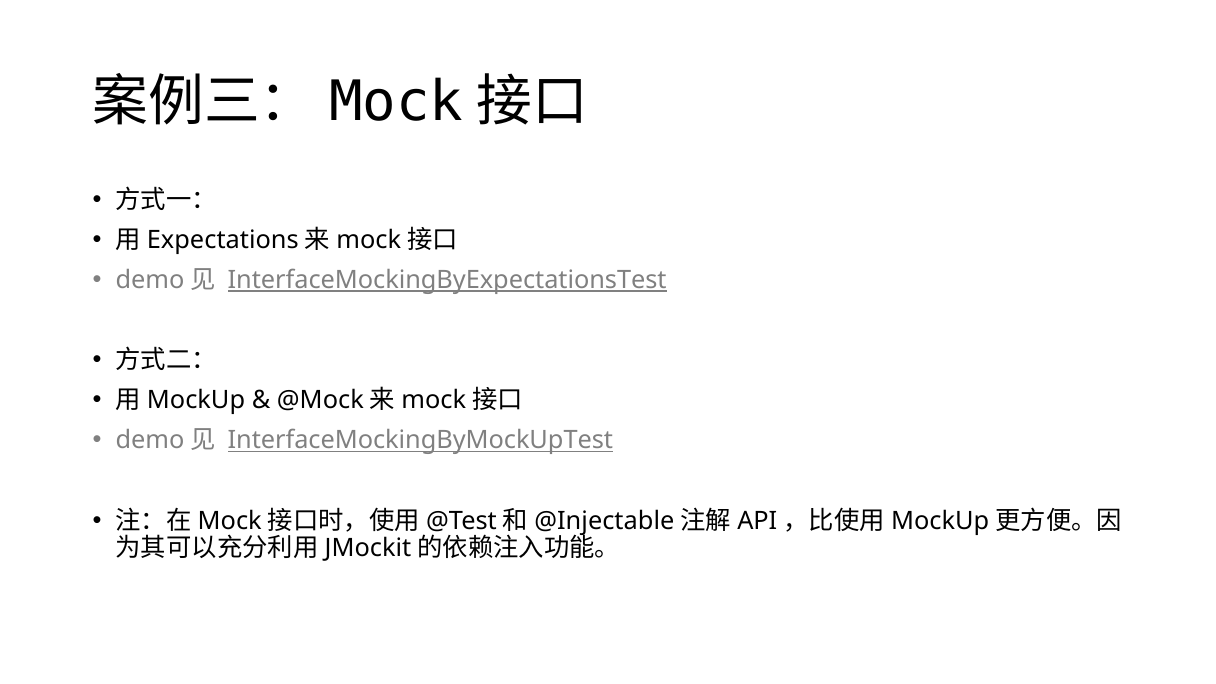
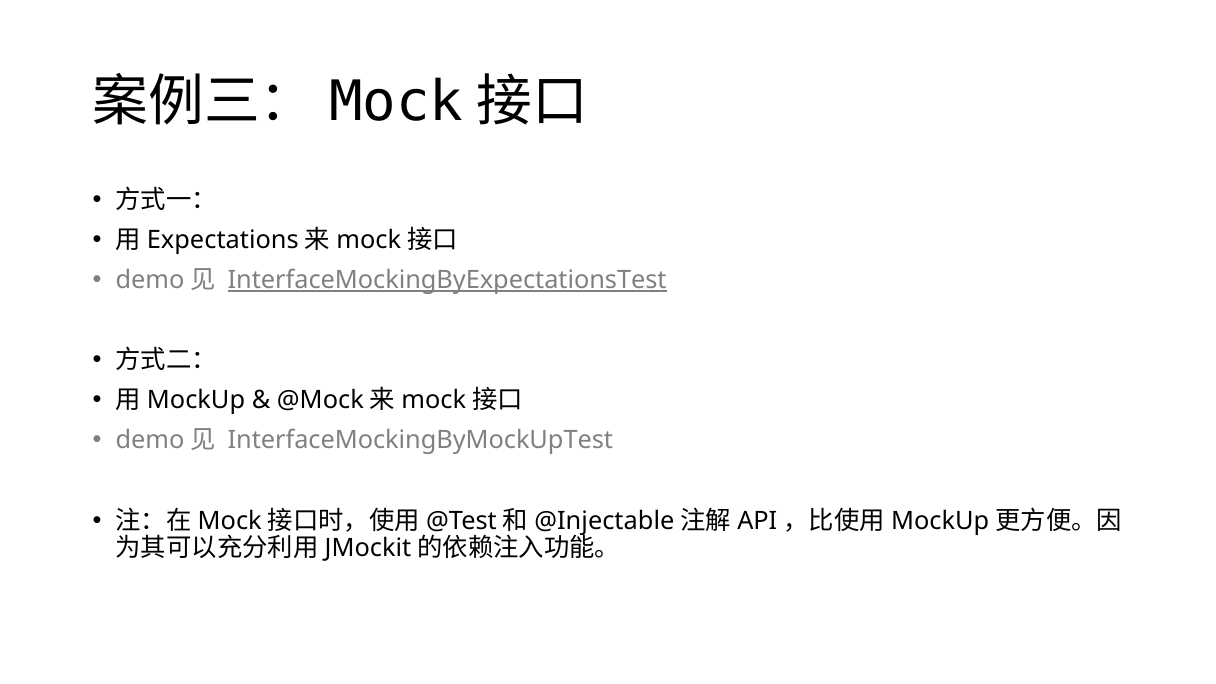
InterfaceMockingByMockUpTest underline: present -> none
